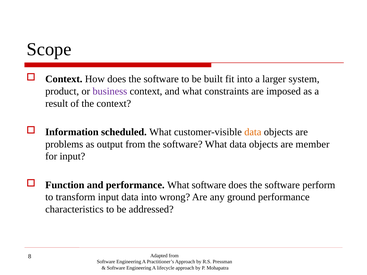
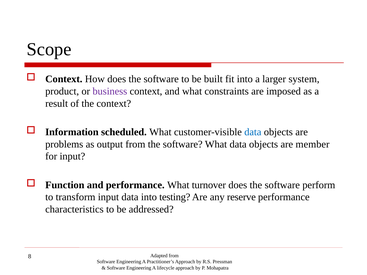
data at (253, 132) colour: orange -> blue
What software: software -> turnover
wrong: wrong -> testing
ground: ground -> reserve
